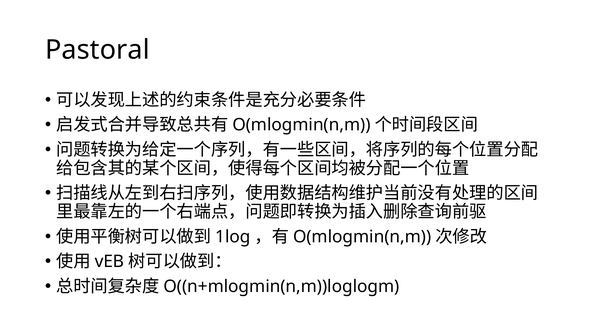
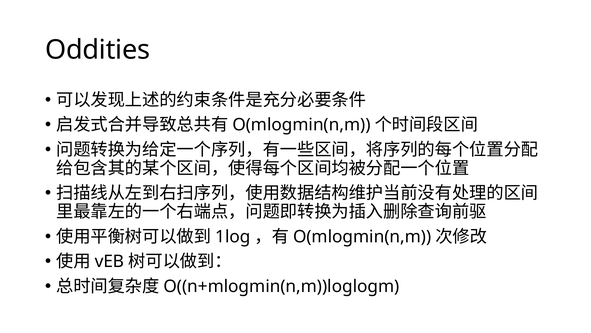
Pastoral: Pastoral -> Oddities
